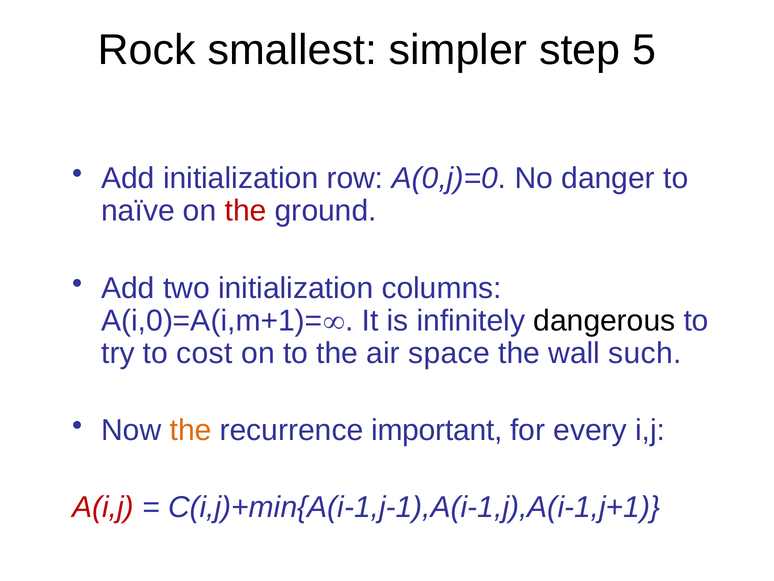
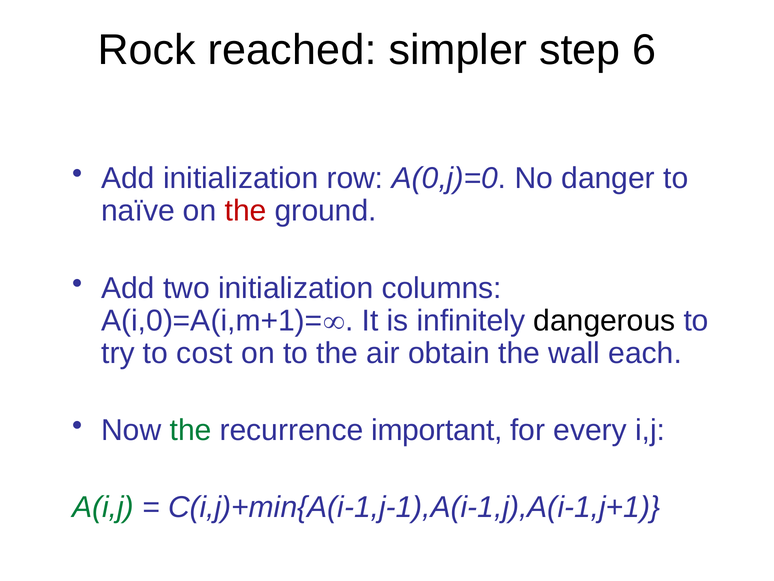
smallest: smallest -> reached
5: 5 -> 6
space: space -> obtain
such: such -> each
the at (191, 430) colour: orange -> green
A(i,j colour: red -> green
